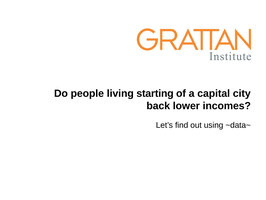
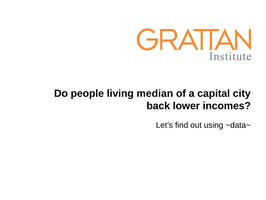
starting: starting -> median
